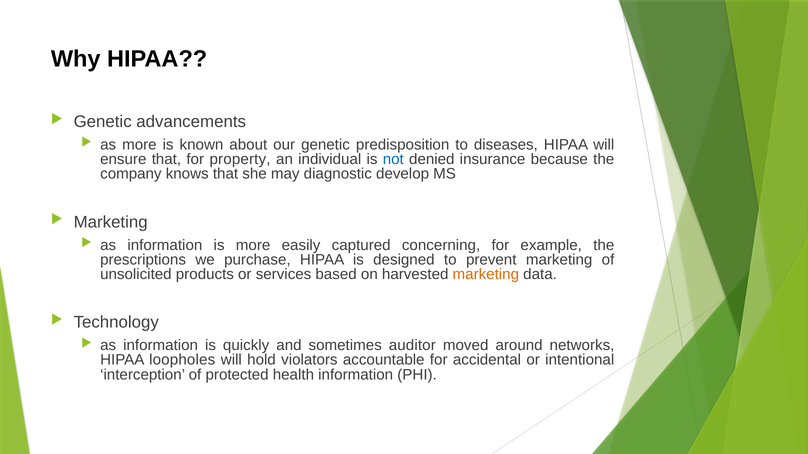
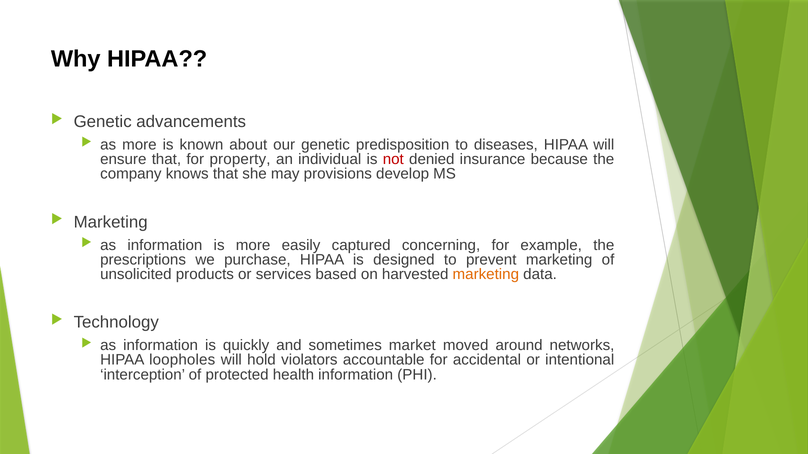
not colour: blue -> red
diagnostic: diagnostic -> provisions
auditor: auditor -> market
